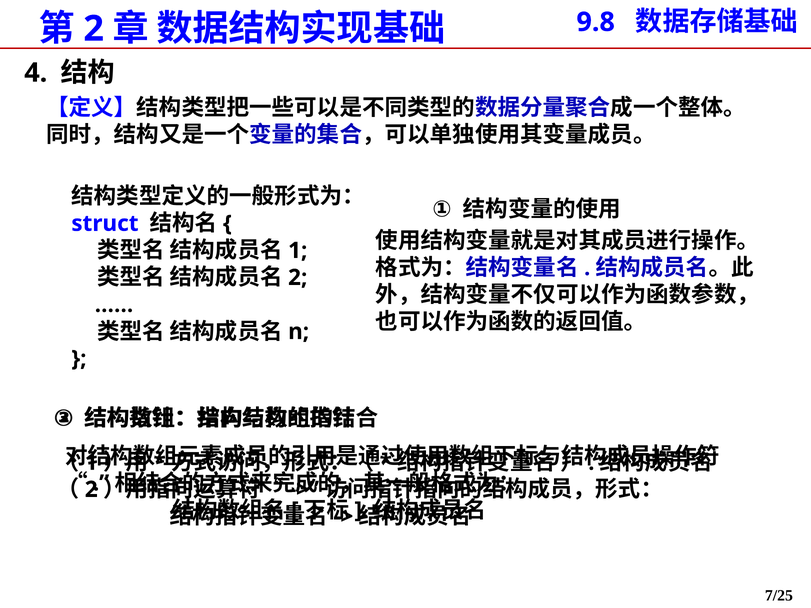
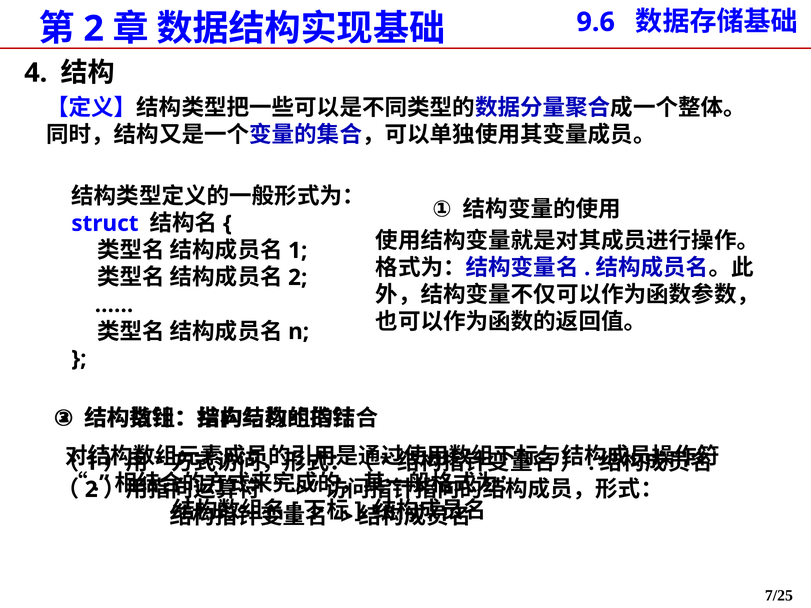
9.8: 9.8 -> 9.6
